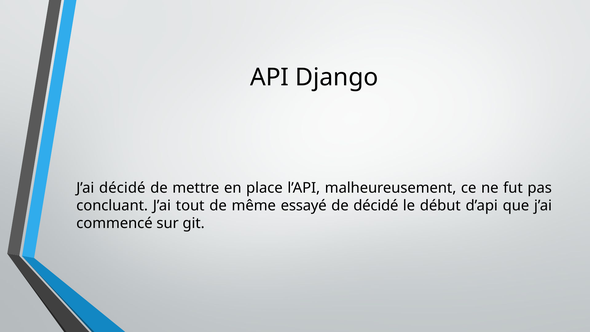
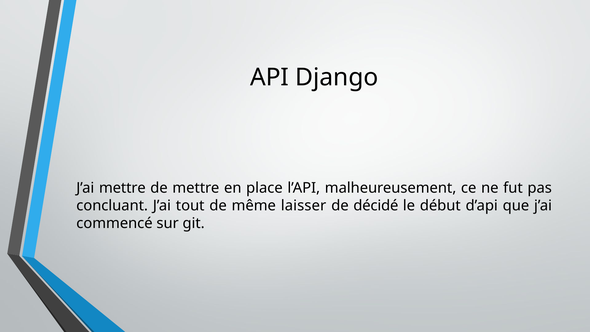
J’ai décidé: décidé -> mettre
essayé: essayé -> laisser
